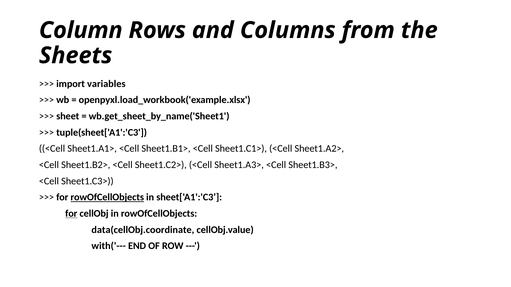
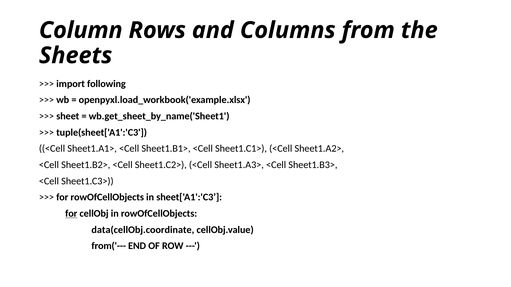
variables: variables -> following
rowOfCellObjects at (107, 198) underline: present -> none
with('---: with('--- -> from('---
